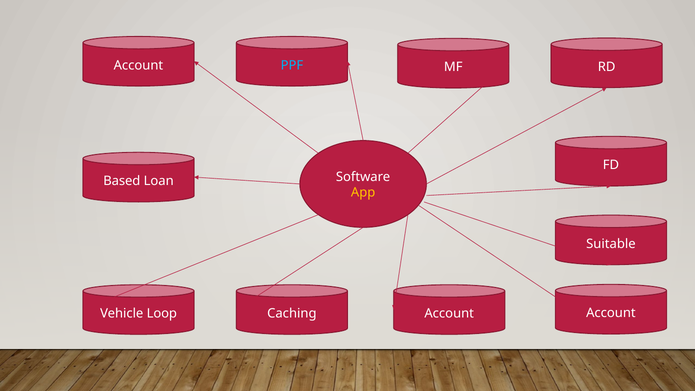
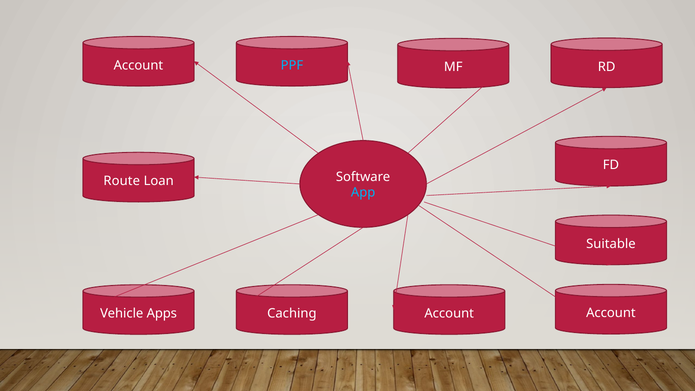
Based: Based -> Route
App colour: yellow -> light blue
Loop: Loop -> Apps
